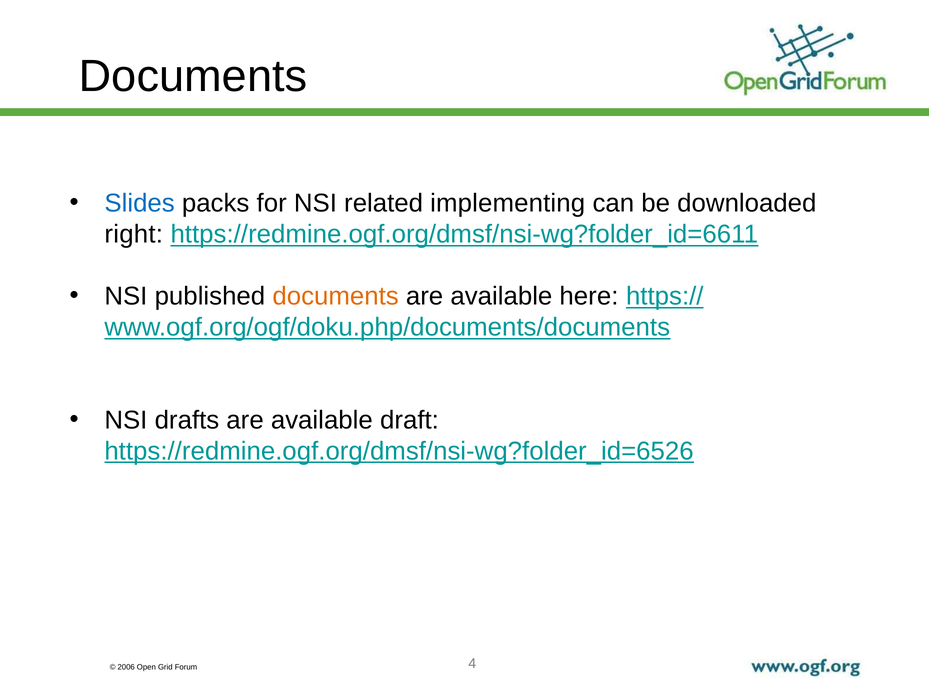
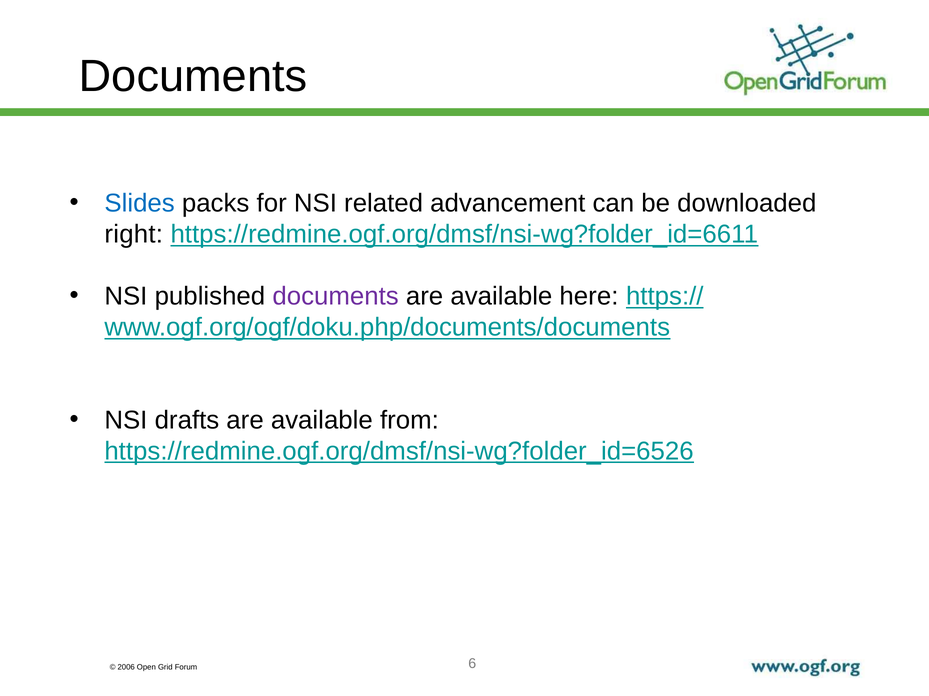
implementing: implementing -> advancement
documents at (336, 297) colour: orange -> purple
draft: draft -> from
4: 4 -> 6
